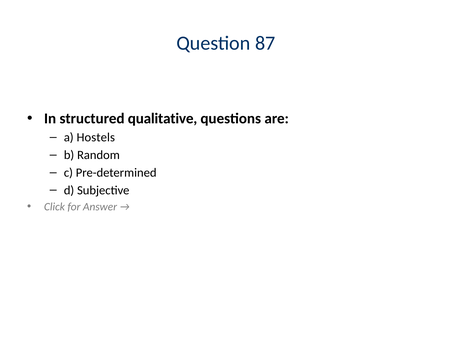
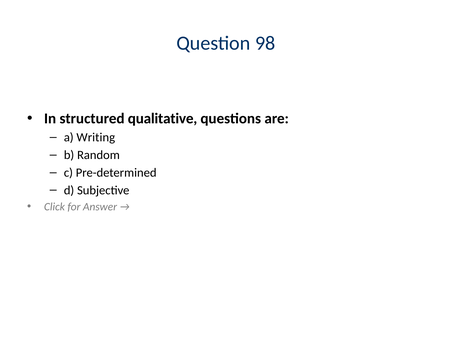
87: 87 -> 98
Hostels: Hostels -> Writing
